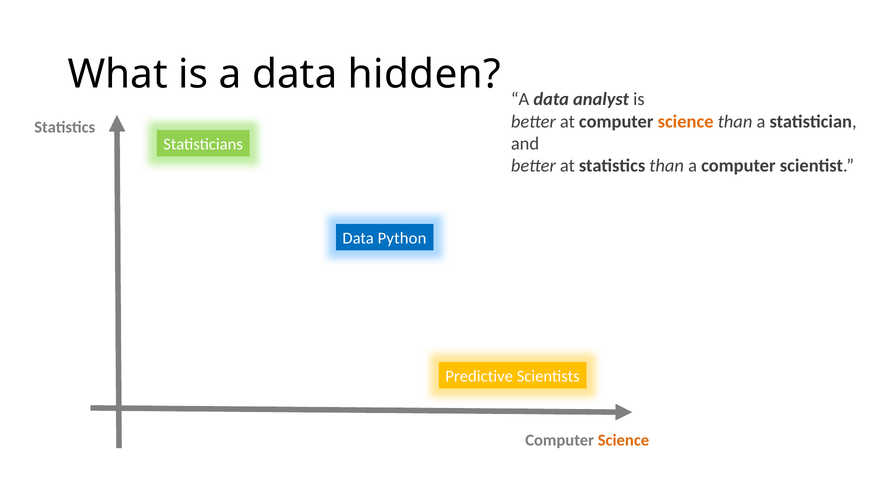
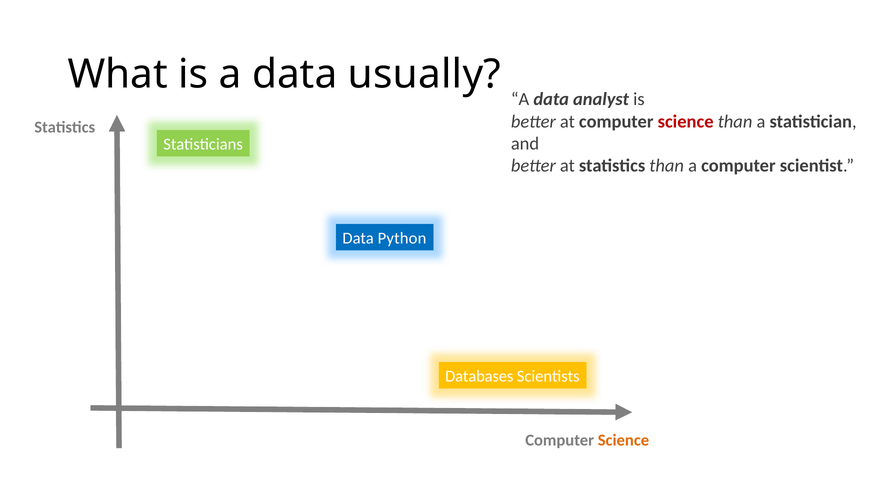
hidden: hidden -> usually
science at (686, 122) colour: orange -> red
Predictive: Predictive -> Databases
